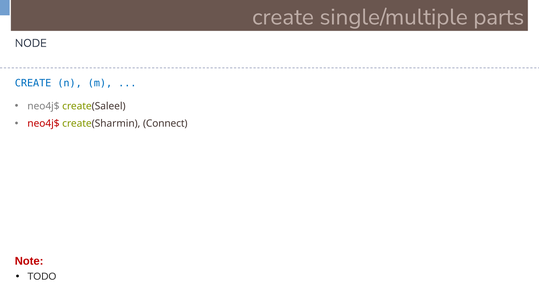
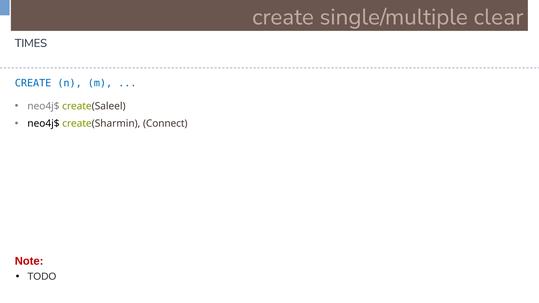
parts: parts -> clear
NODE: NODE -> TIMES
neo4j$ at (43, 124) colour: red -> black
